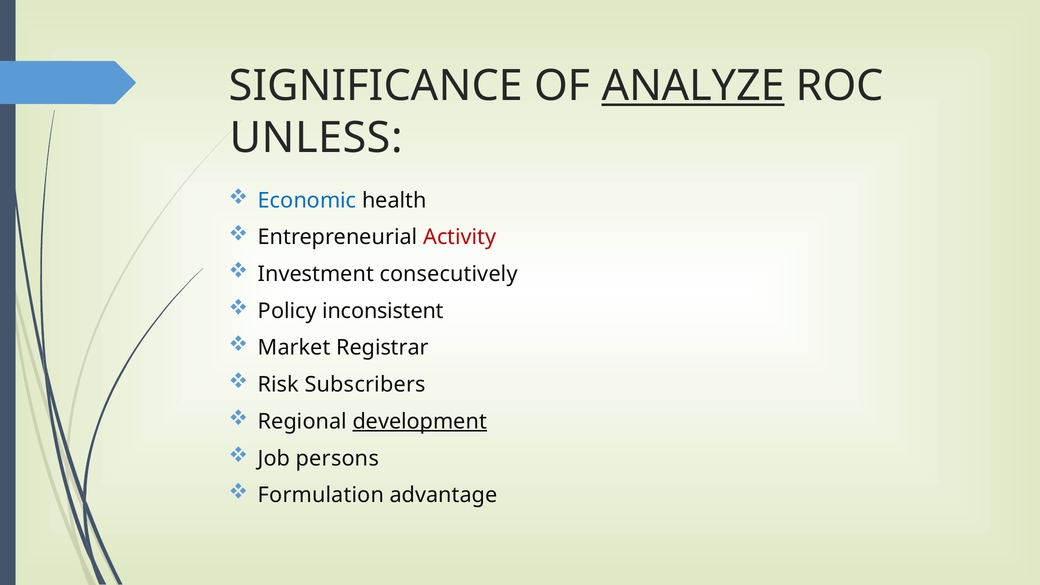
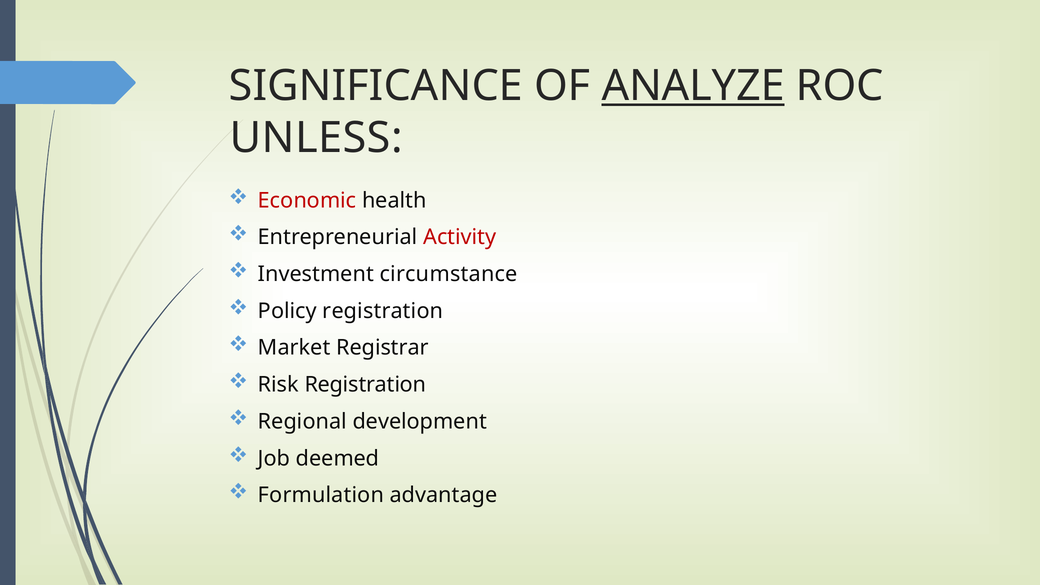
Economic colour: blue -> red
consecutively: consecutively -> circumstance
Policy inconsistent: inconsistent -> registration
Risk Subscribers: Subscribers -> Registration
development underline: present -> none
persons: persons -> deemed
